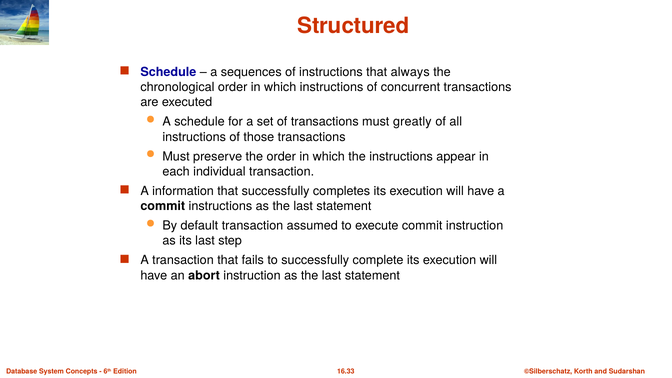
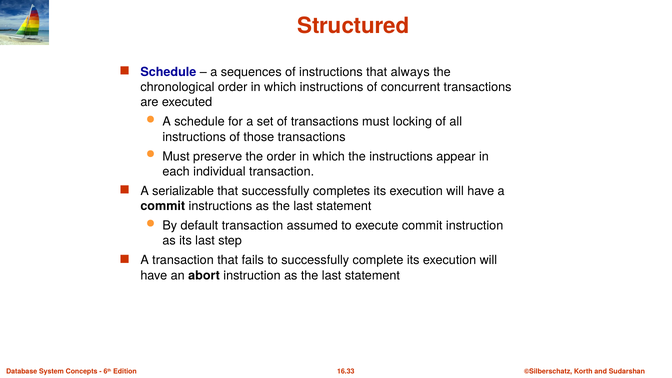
greatly: greatly -> locking
information: information -> serializable
